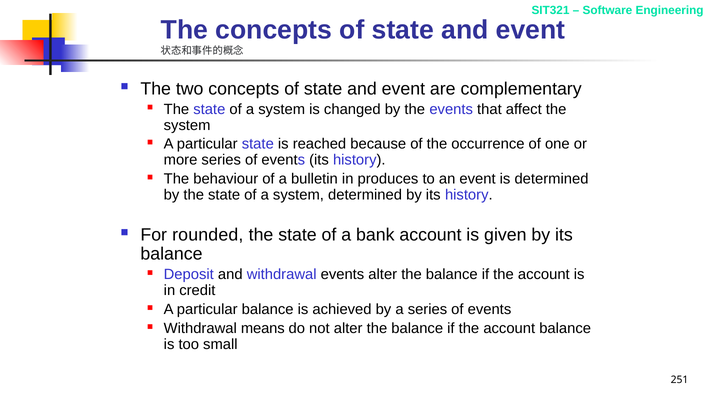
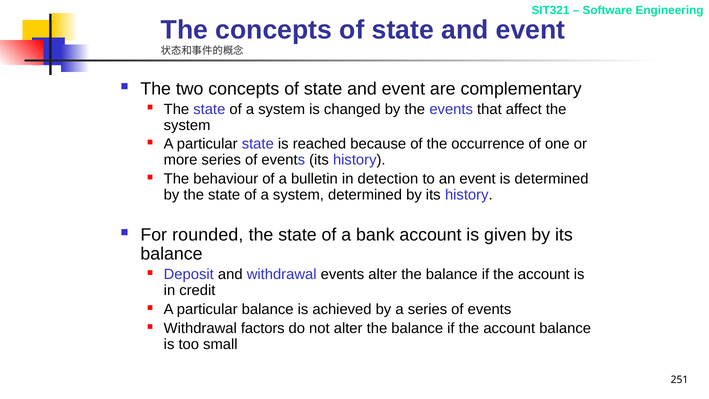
produces: produces -> detection
means: means -> factors
